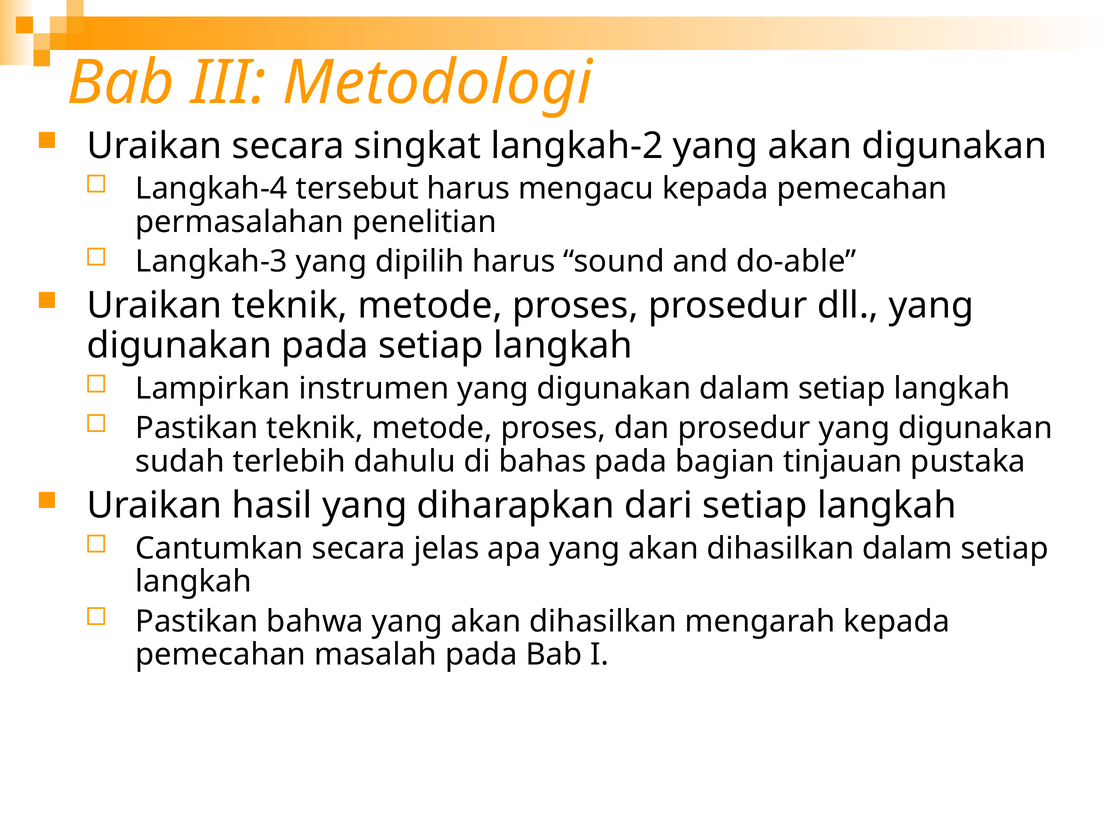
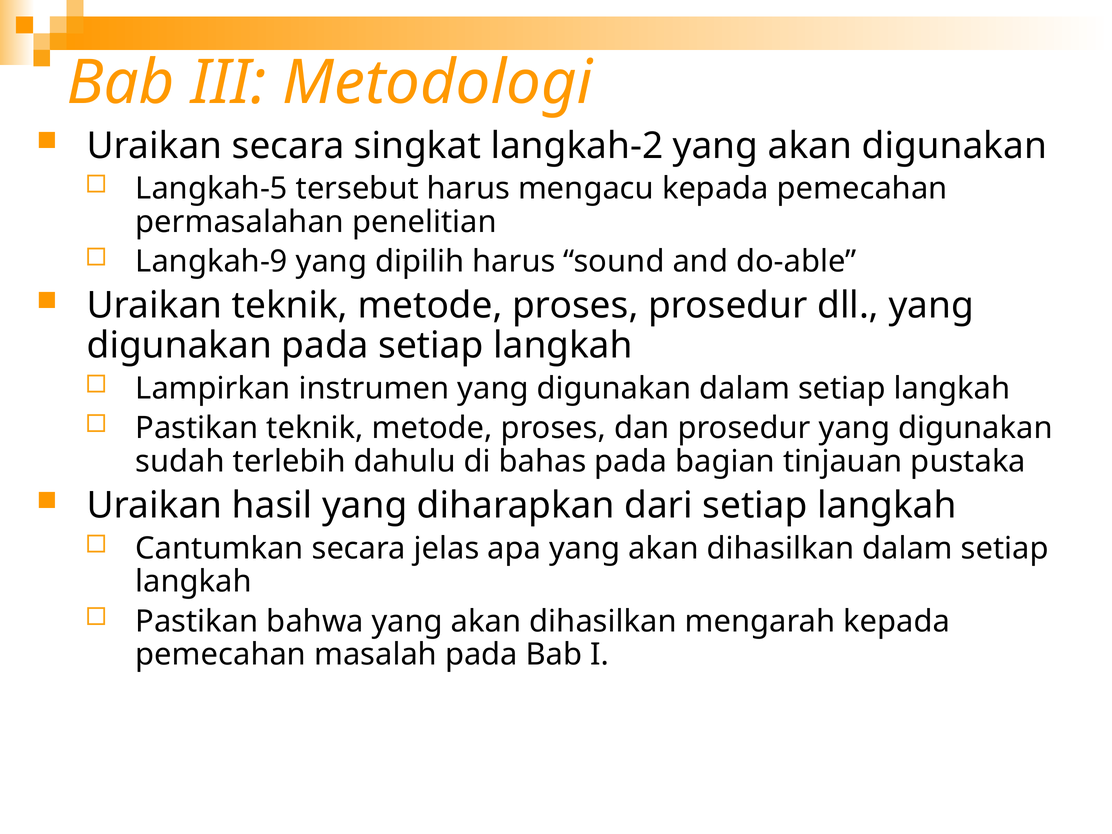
Langkah-4: Langkah-4 -> Langkah-5
Langkah-3: Langkah-3 -> Langkah-9
